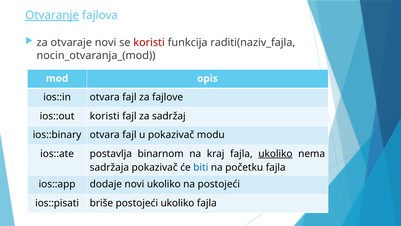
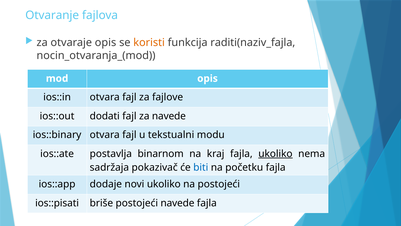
Otvaranje underline: present -> none
otvaraje novi: novi -> opis
koristi at (149, 42) colour: red -> orange
ios::out koristi: koristi -> dodati
za sadržaj: sadržaj -> navede
u pokazivač: pokazivač -> tekstualni
postojeći ukoliko: ukoliko -> navede
